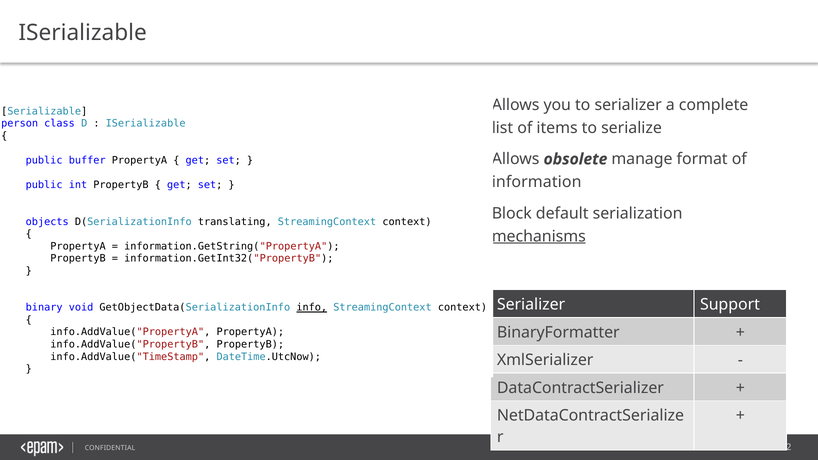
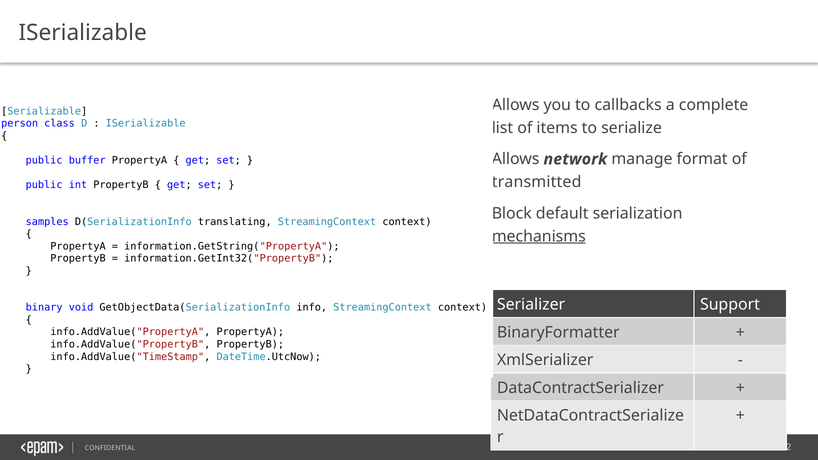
to serializer: serializer -> callbacks
obsolete: obsolete -> network
information: information -> transmitted
objects: objects -> samples
info underline: present -> none
